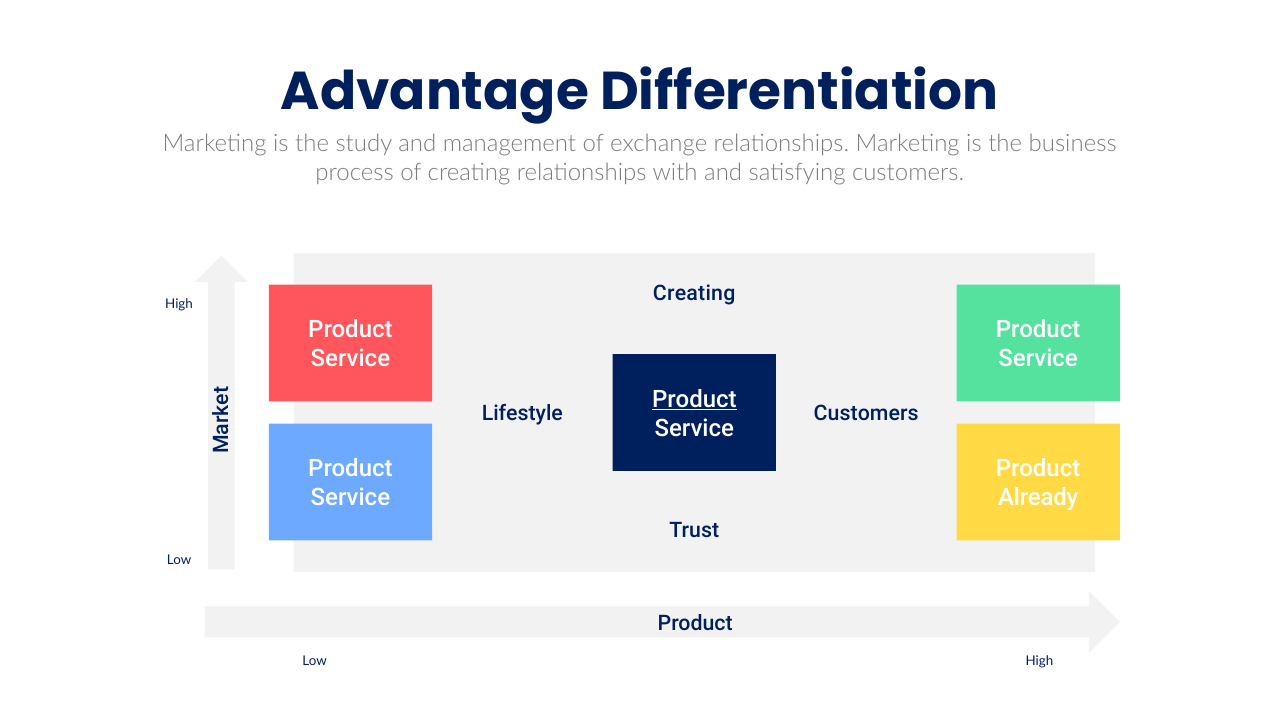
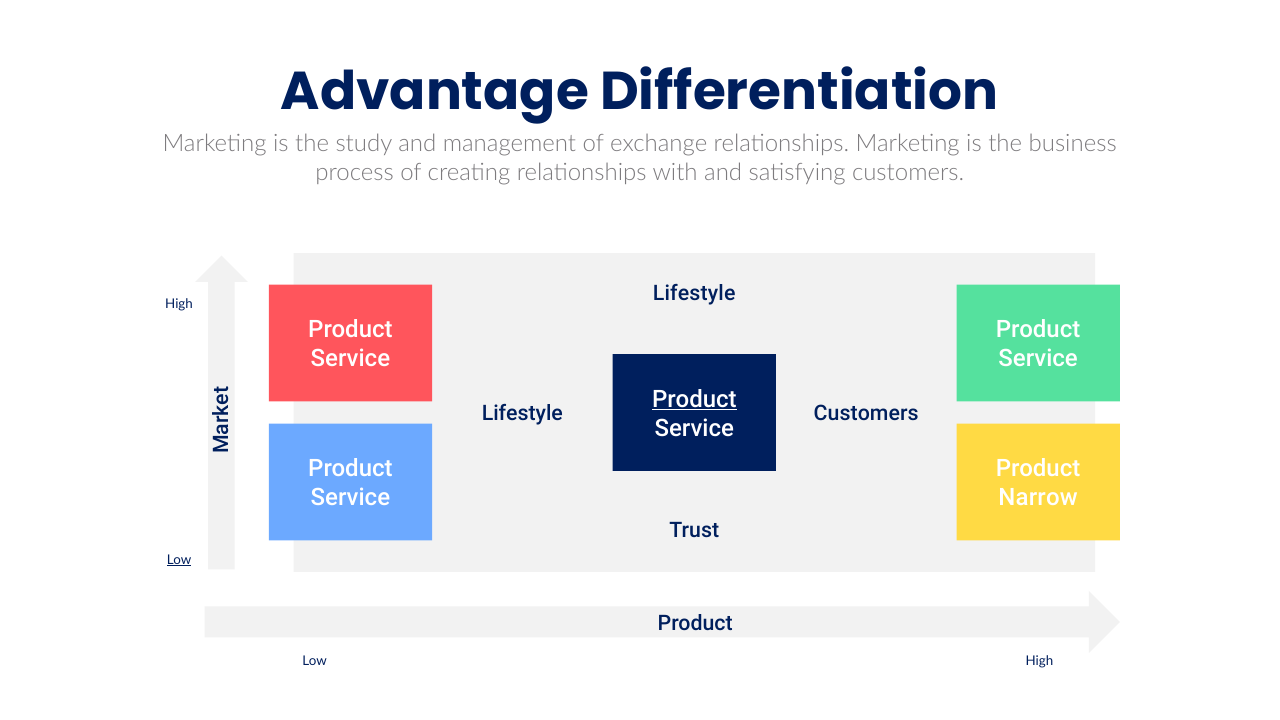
Creating at (694, 293): Creating -> Lifestyle
Already: Already -> Narrow
Low at (179, 560) underline: none -> present
